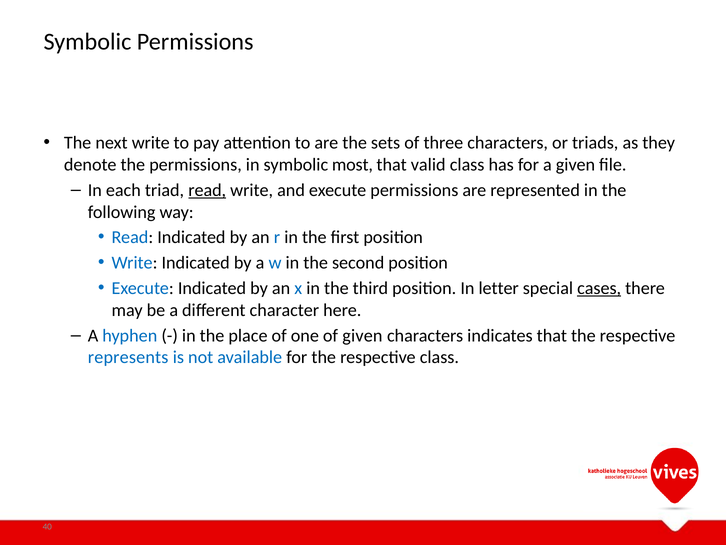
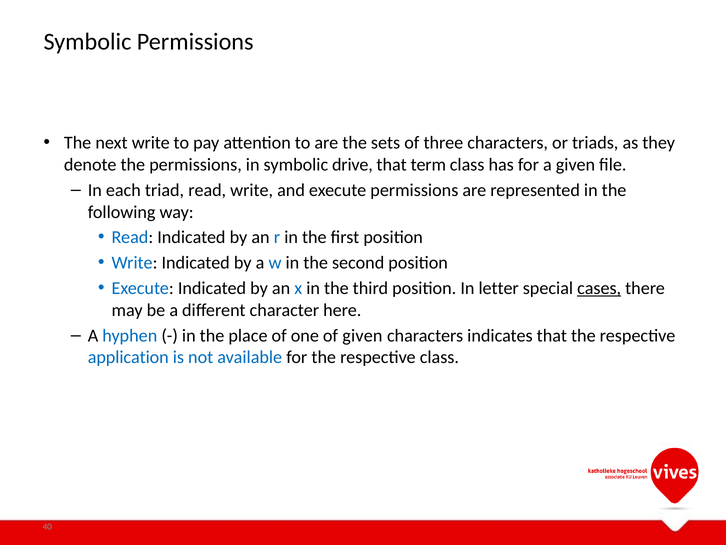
most: most -> drive
valid: valid -> term
read at (207, 190) underline: present -> none
represents: represents -> application
